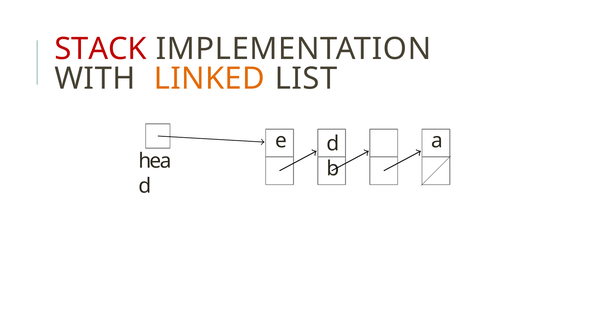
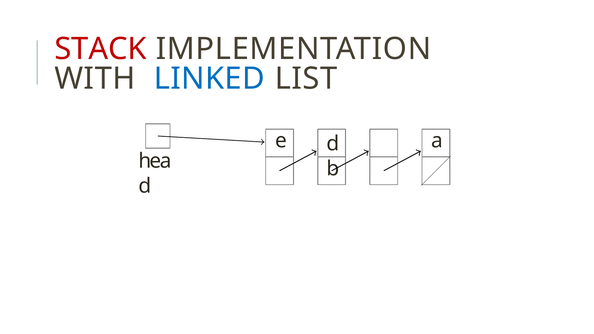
LINKED colour: orange -> blue
